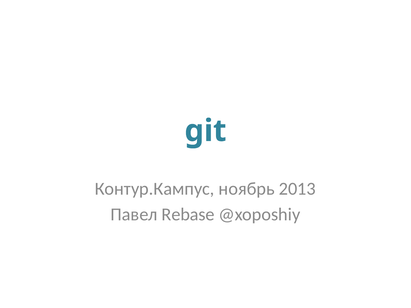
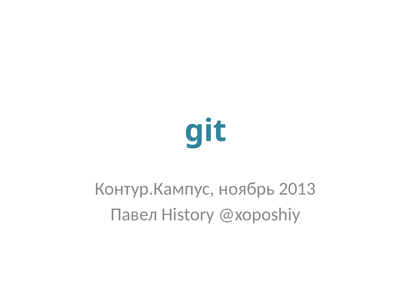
Rebase: Rebase -> History
